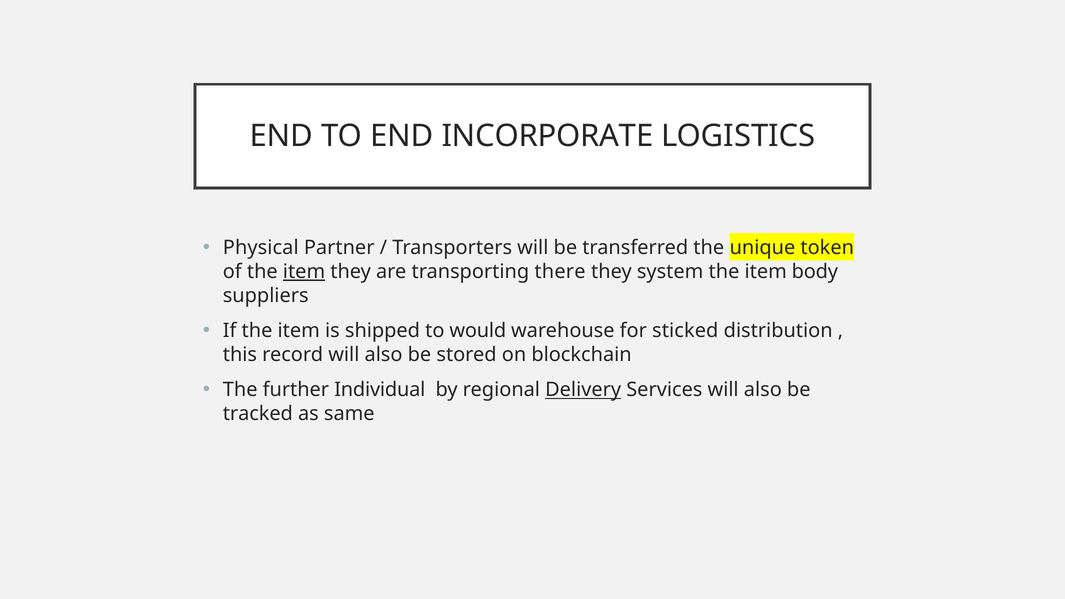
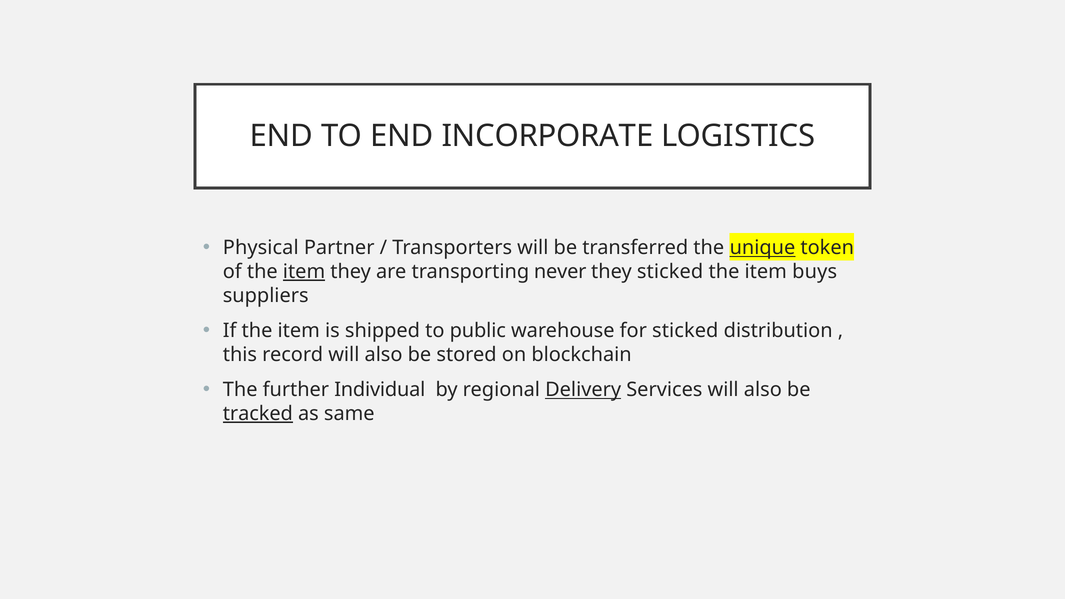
unique underline: none -> present
there: there -> never
they system: system -> sticked
body: body -> buys
would: would -> public
tracked underline: none -> present
